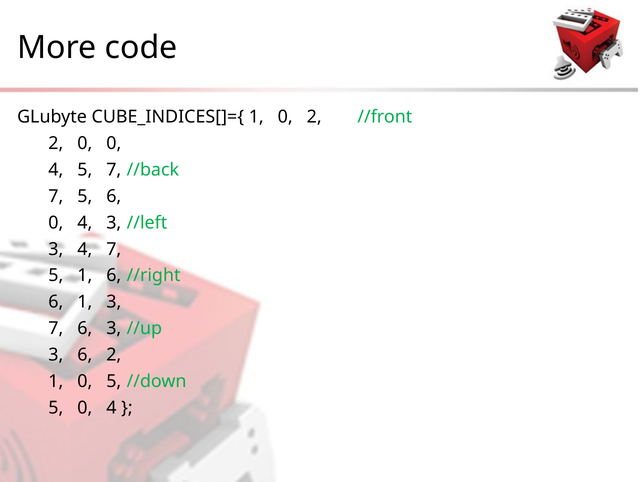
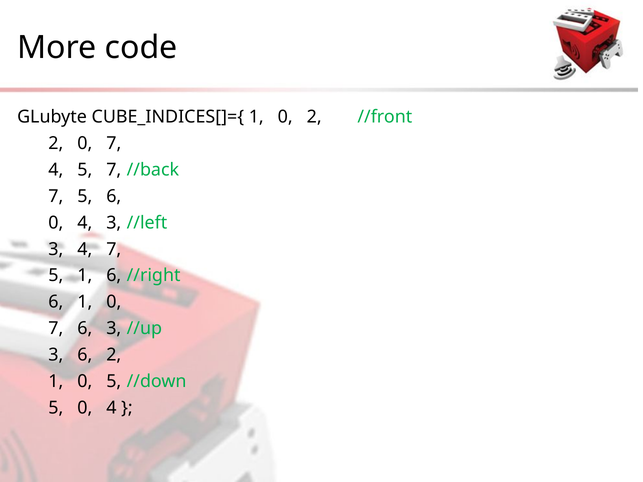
2 0 0: 0 -> 7
6 1 3: 3 -> 0
